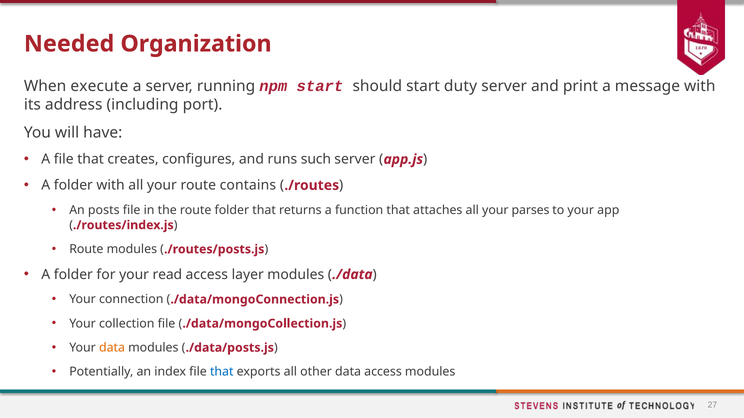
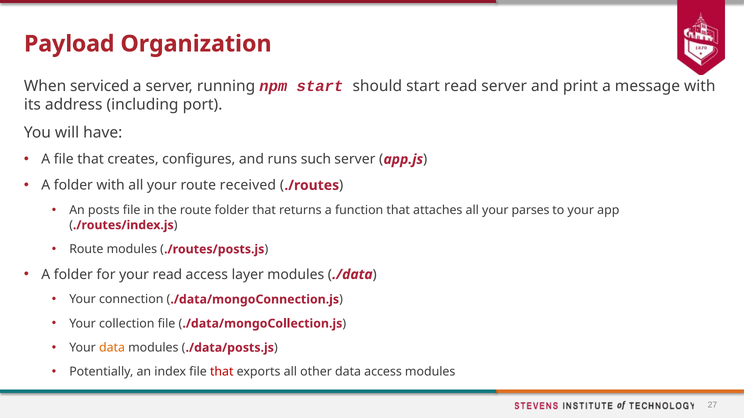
Needed: Needed -> Payload
execute: execute -> serviced
start duty: duty -> read
contains: contains -> received
that at (222, 372) colour: blue -> red
